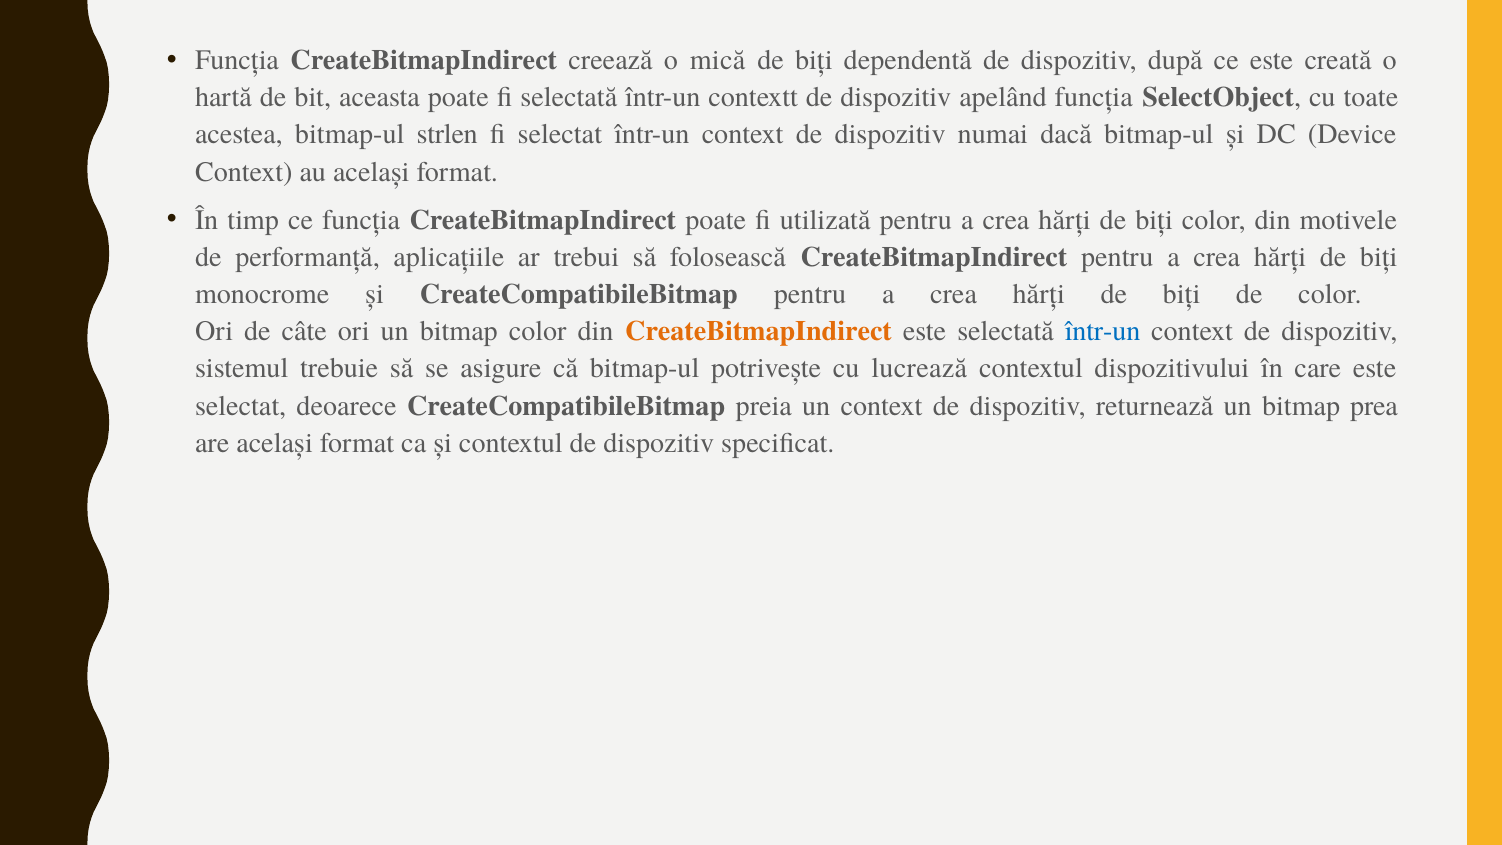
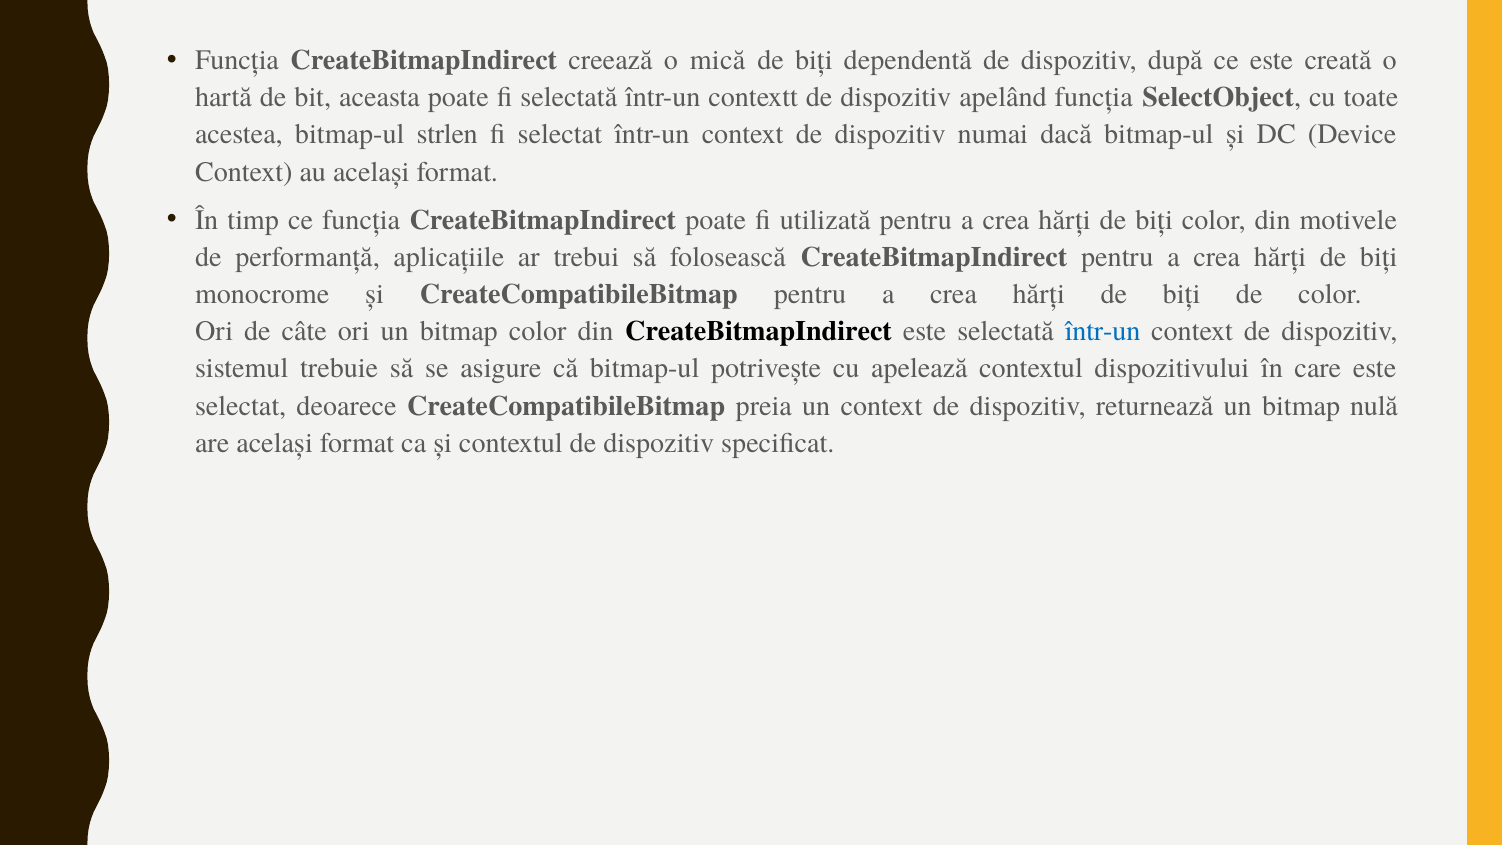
CreateBitmapIndirect at (759, 331) colour: orange -> black
lucrează: lucrează -> apelează
prea: prea -> nulă
